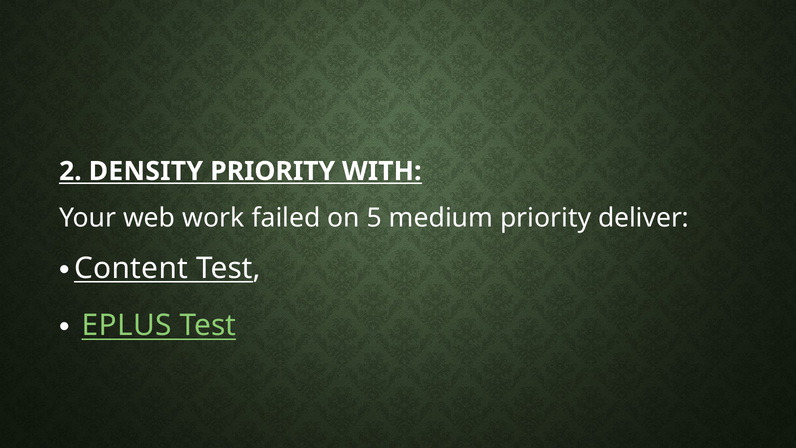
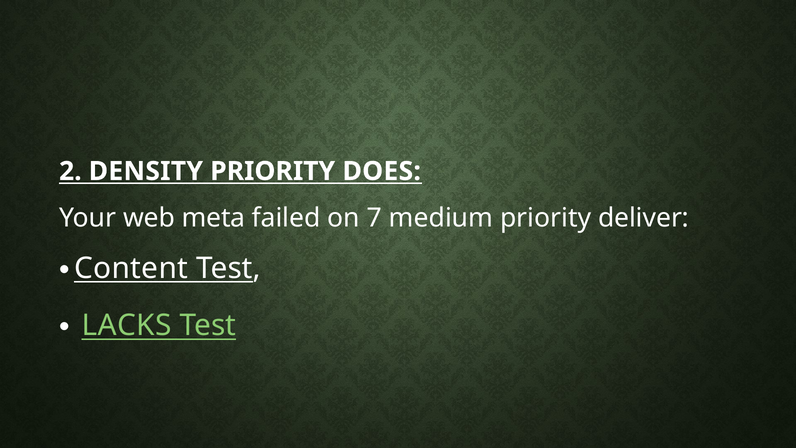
WITH: WITH -> DOES
work: work -> meta
5: 5 -> 7
EPLUS: EPLUS -> LACKS
